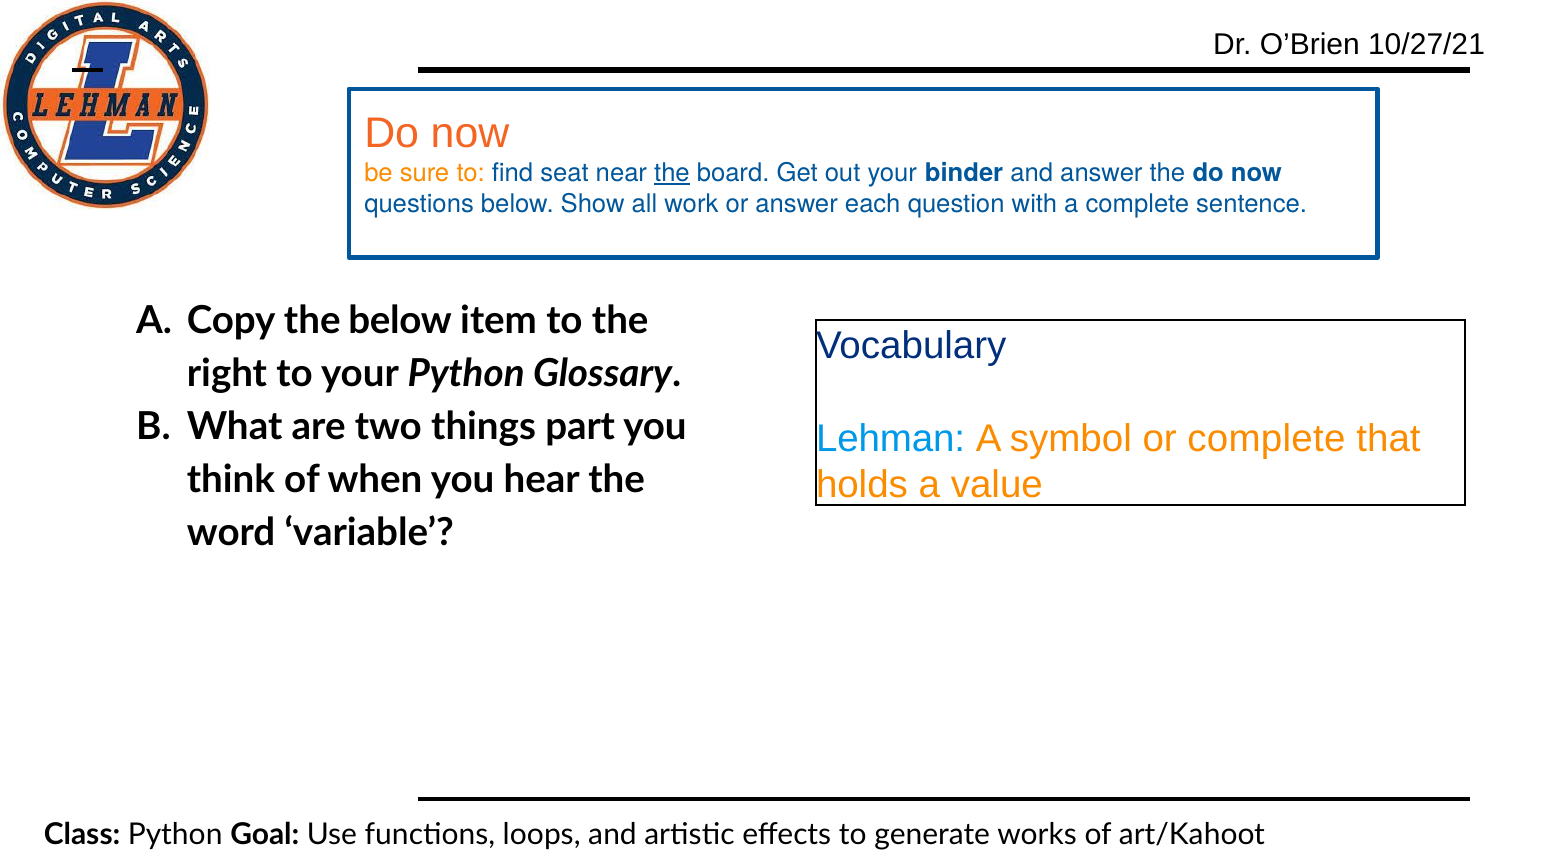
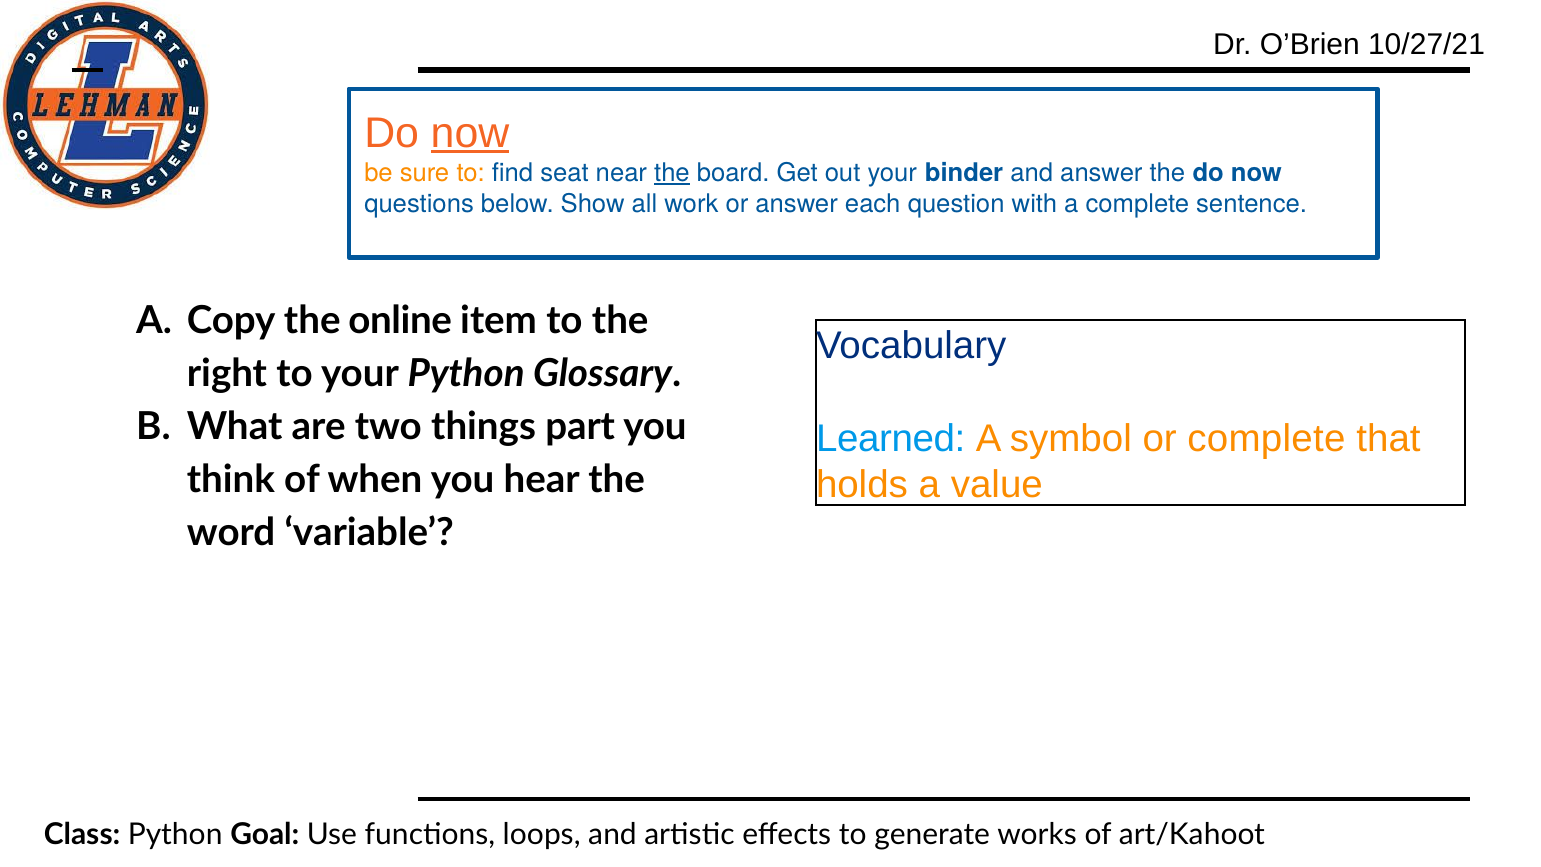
now at (470, 133) underline: none -> present
the below: below -> online
Lehman: Lehman -> Learned
